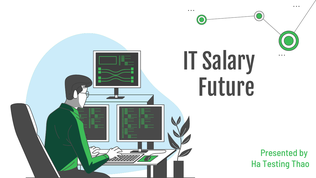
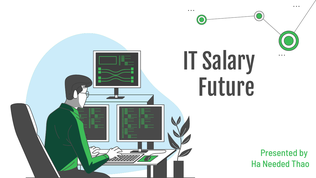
Testing: Testing -> Needed
